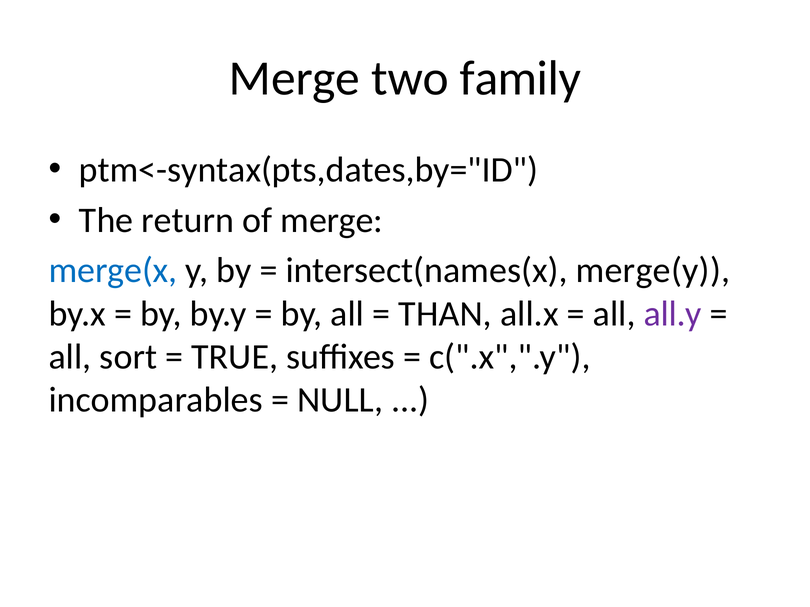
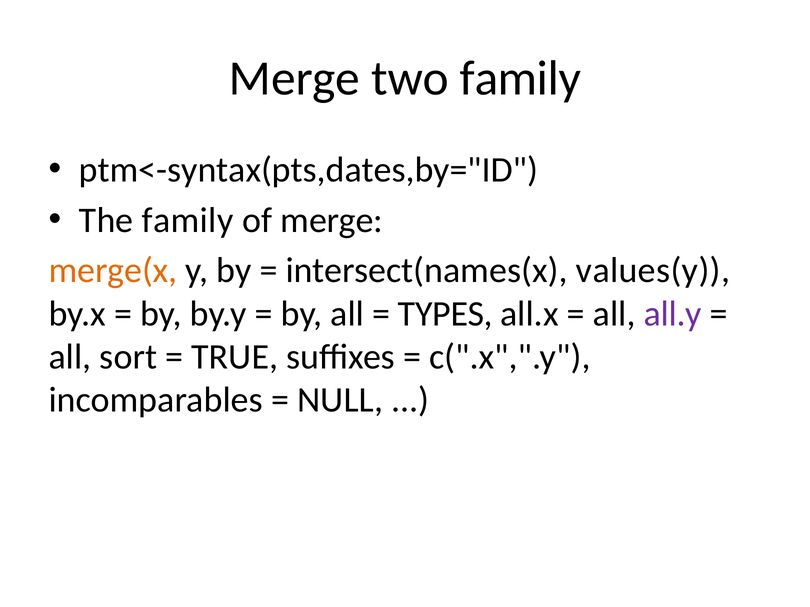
The return: return -> family
merge(x colour: blue -> orange
merge(y: merge(y -> values(y
THAN: THAN -> TYPES
